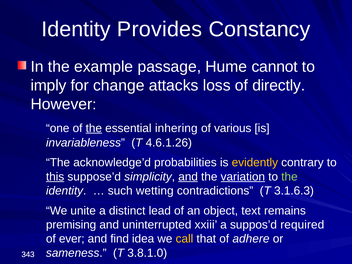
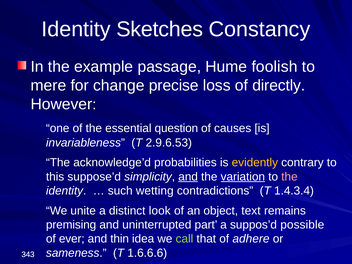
Provides: Provides -> Sketches
cannot: cannot -> foolish
imply: imply -> mere
attacks: attacks -> precise
the at (94, 128) underline: present -> none
inhering: inhering -> question
various: various -> causes
4.6.1.26: 4.6.1.26 -> 2.9.6.53
this underline: present -> none
the at (289, 177) colour: light green -> pink
3.1.6.3: 3.1.6.3 -> 1.4.3.4
lead: lead -> look
xxiii: xxiii -> part
required: required -> possible
find: find -> thin
call colour: yellow -> light green
3.8.1.0: 3.8.1.0 -> 1.6.6.6
